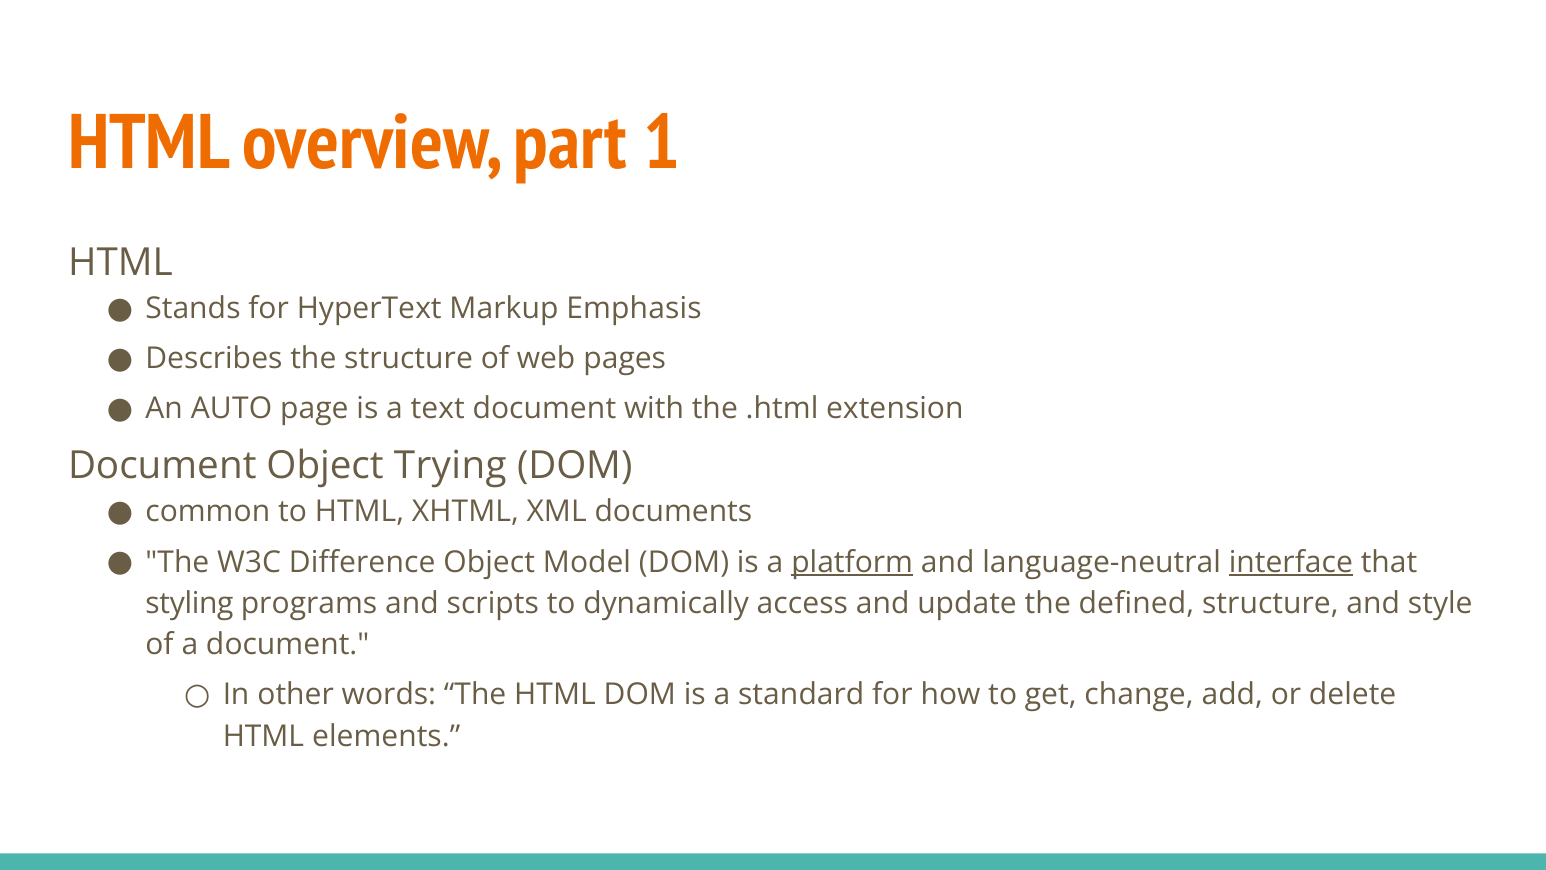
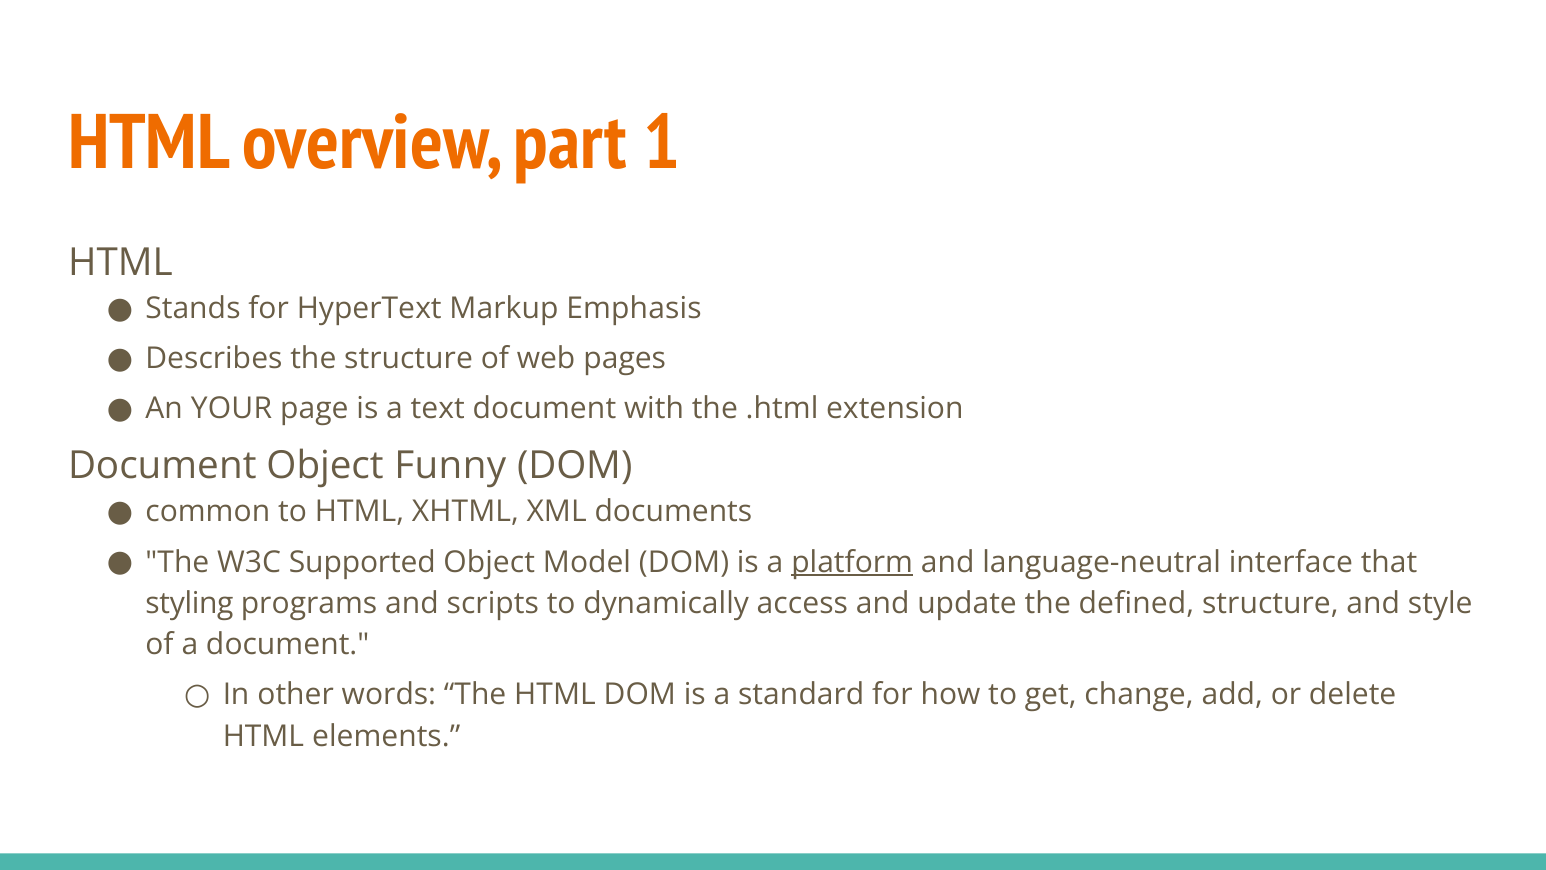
AUTO: AUTO -> YOUR
Trying: Trying -> Funny
Difference: Difference -> Supported
interface underline: present -> none
